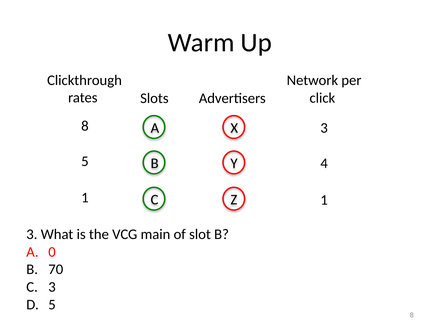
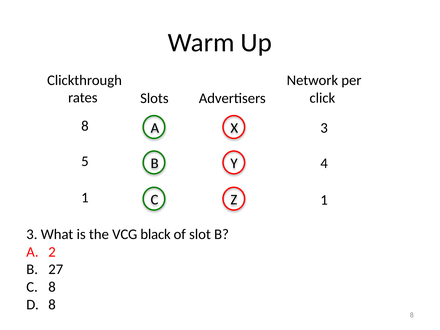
main: main -> black
0: 0 -> 2
70: 70 -> 27
C 3: 3 -> 8
5 at (52, 305): 5 -> 8
